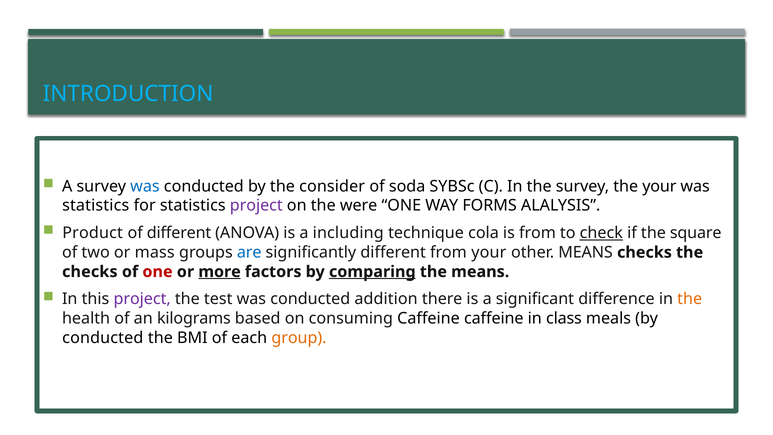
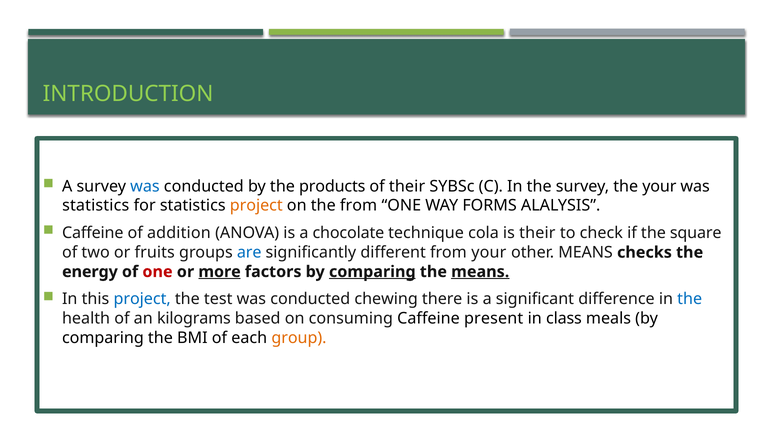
INTRODUCTION colour: light blue -> light green
consider: consider -> products
of soda: soda -> their
project at (256, 206) colour: purple -> orange
the were: were -> from
Product at (93, 233): Product -> Caffeine
of different: different -> addition
including: including -> chocolate
is from: from -> their
check underline: present -> none
mass: mass -> fruits
checks at (90, 272): checks -> energy
means at (480, 272) underline: none -> present
project at (142, 299) colour: purple -> blue
addition: addition -> chewing
the at (690, 299) colour: orange -> blue
Caffeine caffeine: caffeine -> present
conducted at (103, 338): conducted -> comparing
